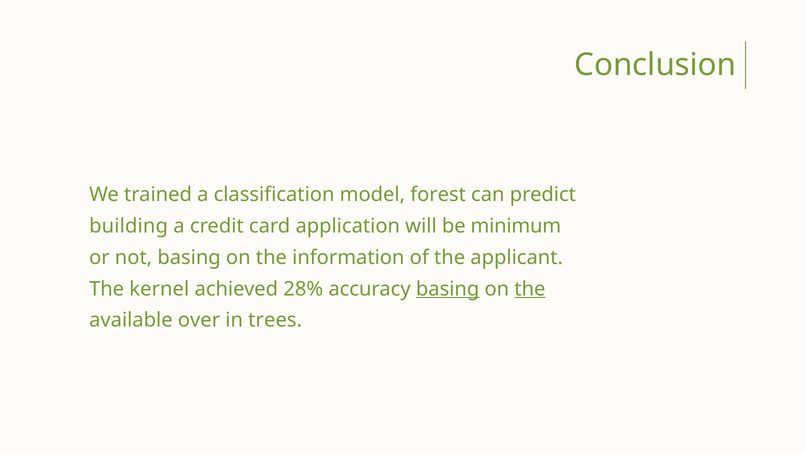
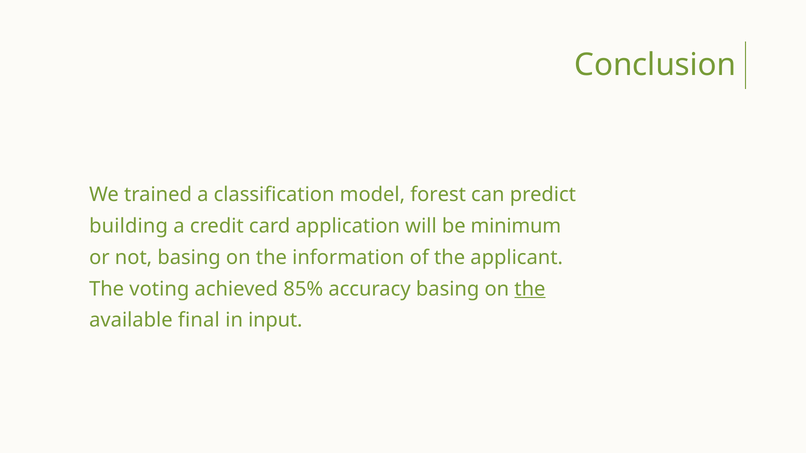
kernel: kernel -> voting
28%: 28% -> 85%
basing at (448, 289) underline: present -> none
over: over -> final
trees: trees -> input
